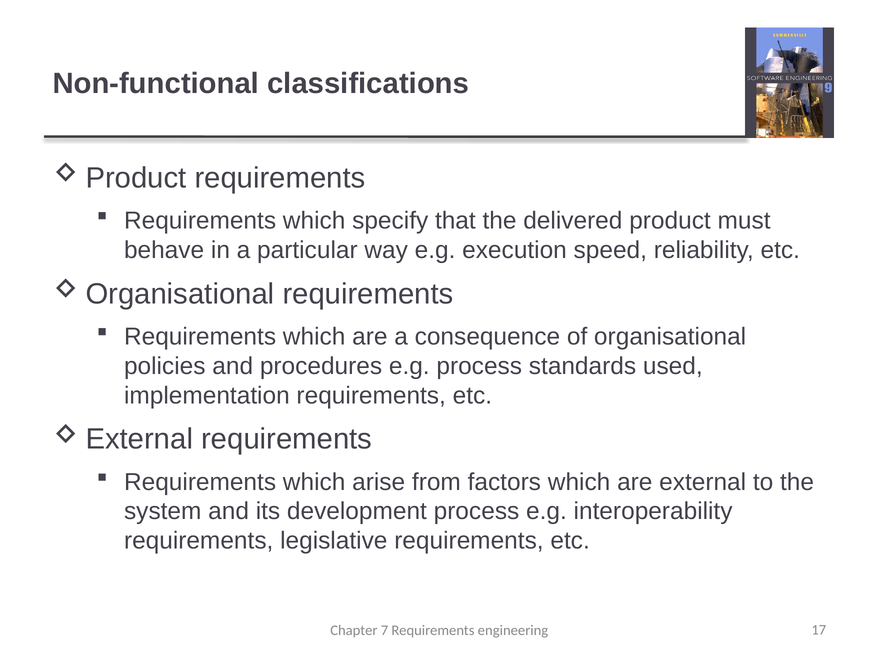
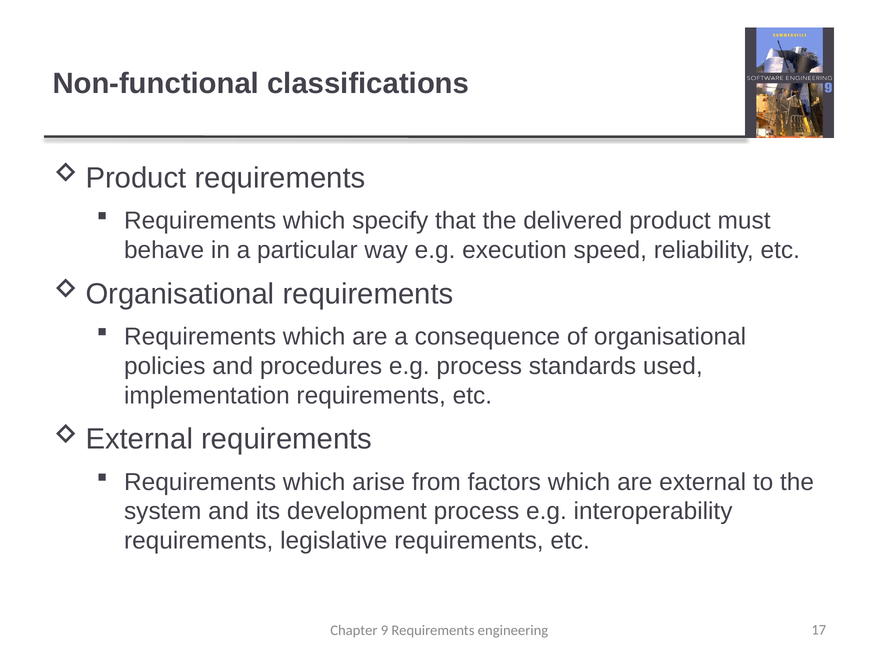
7: 7 -> 9
